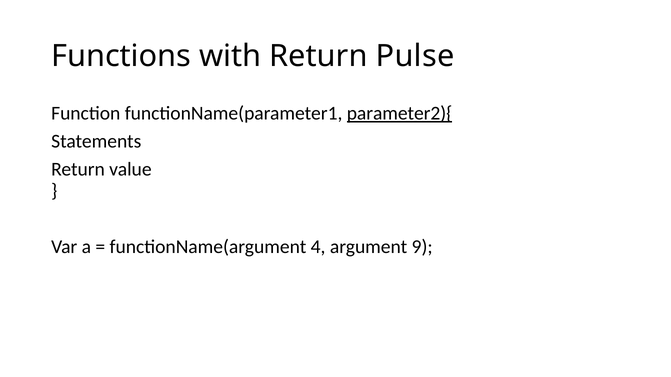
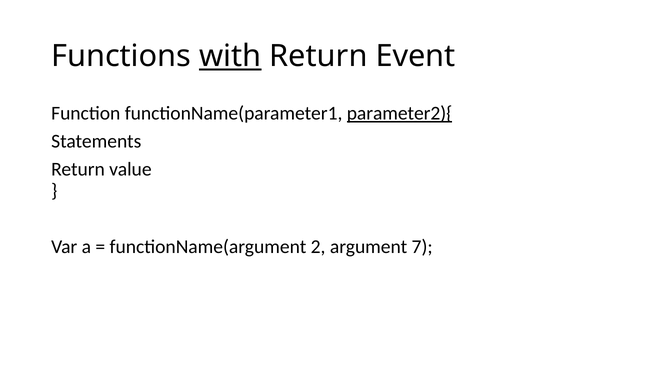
with underline: none -> present
Pulse: Pulse -> Event
4: 4 -> 2
9: 9 -> 7
